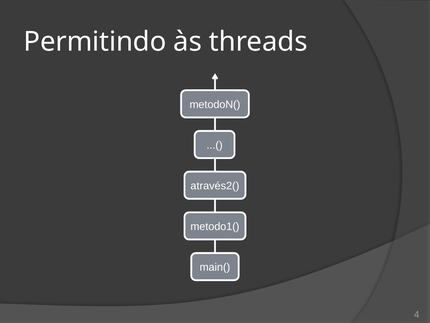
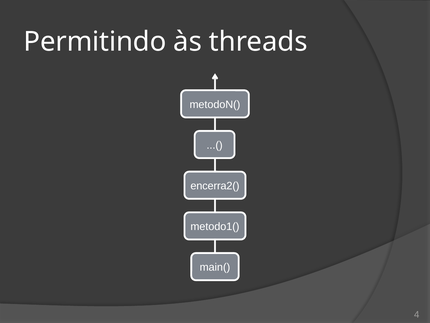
através2(: através2( -> encerra2(
